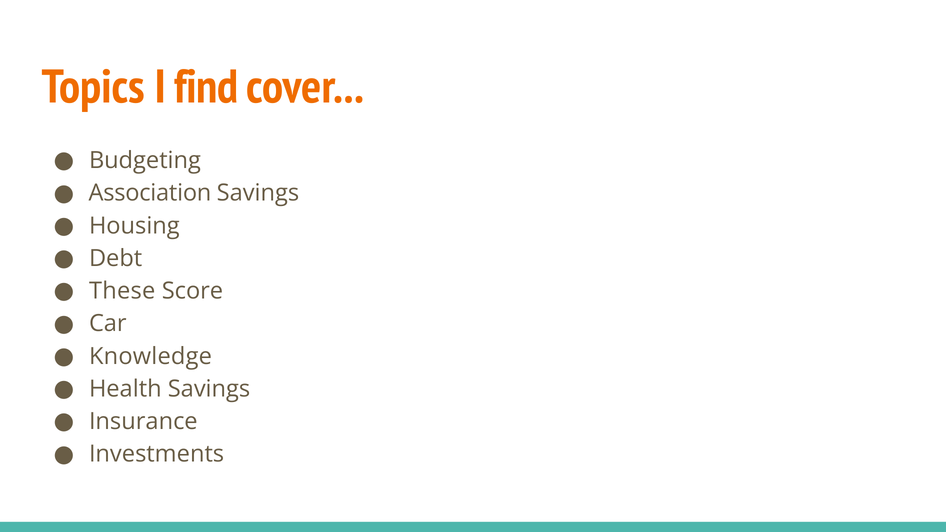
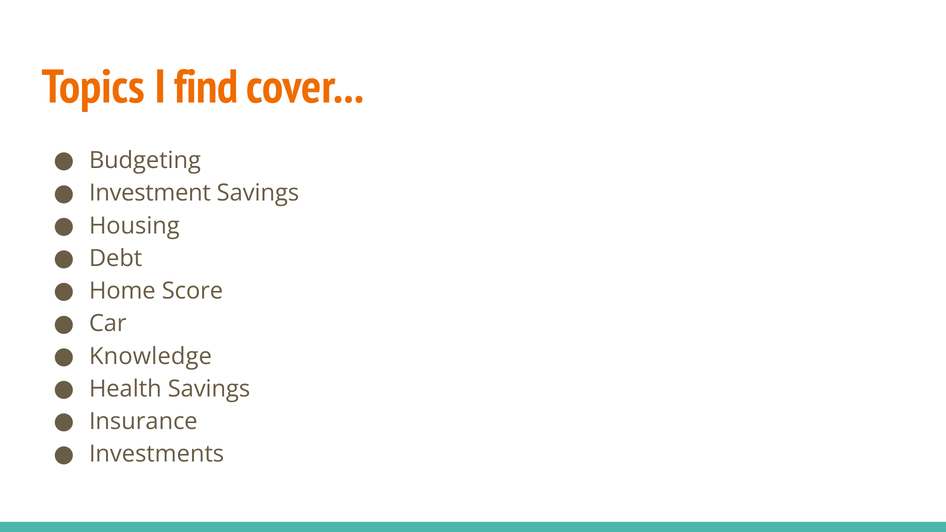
Association: Association -> Investment
These: These -> Home
